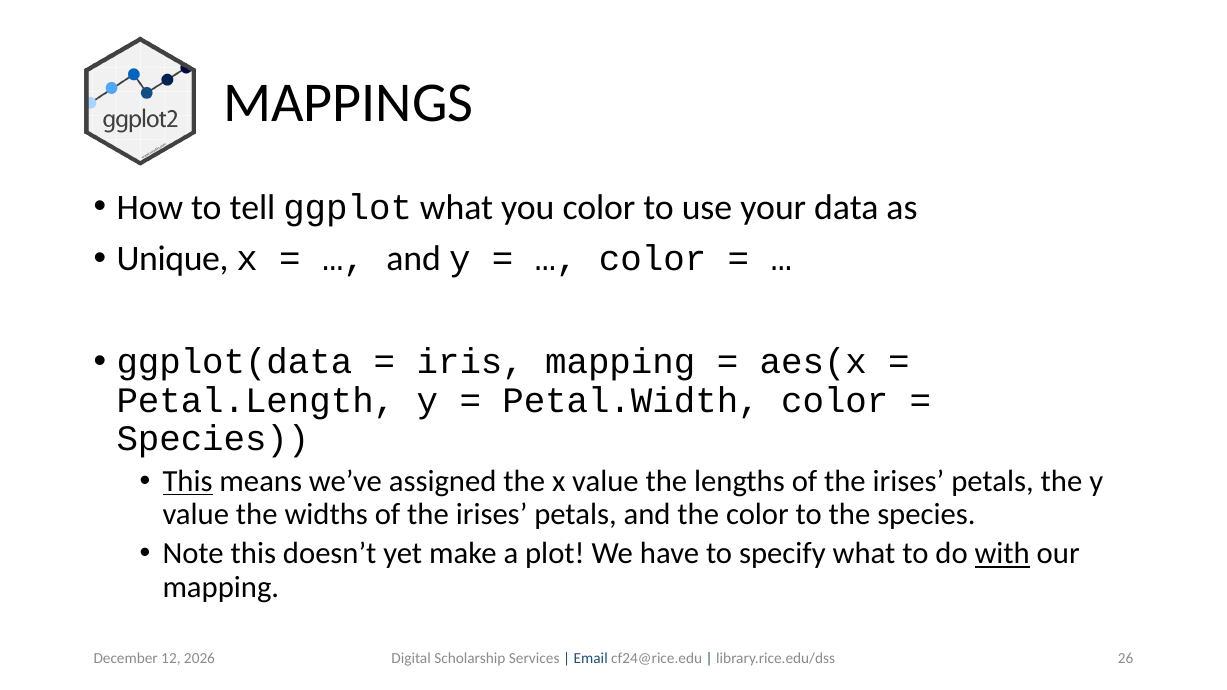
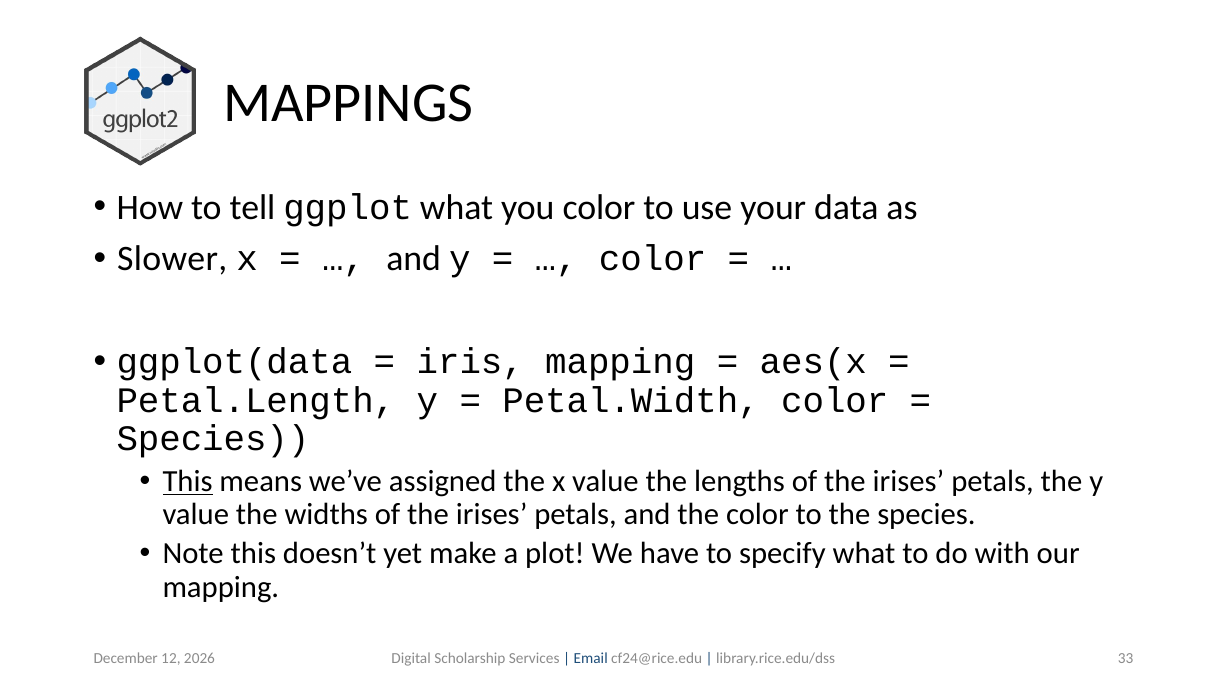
Unique: Unique -> Slower
with underline: present -> none
26: 26 -> 33
